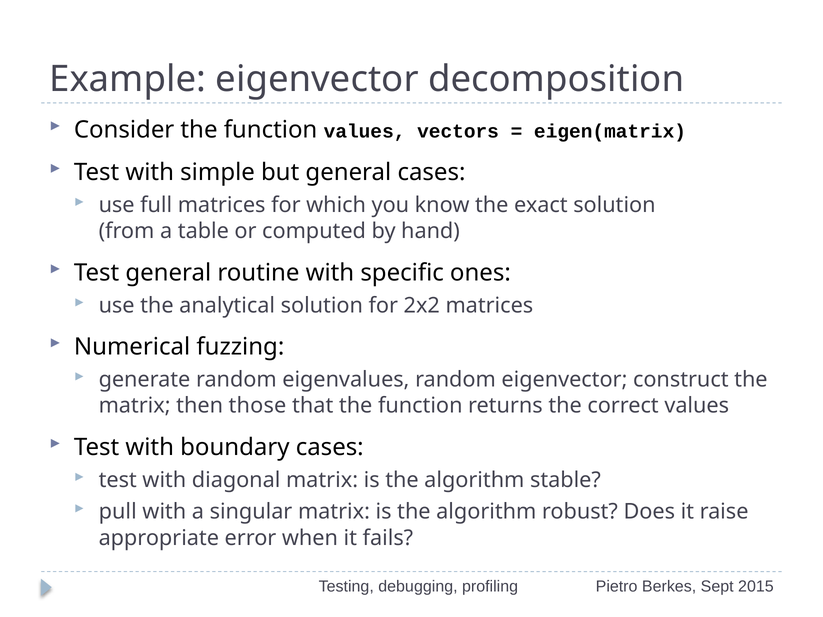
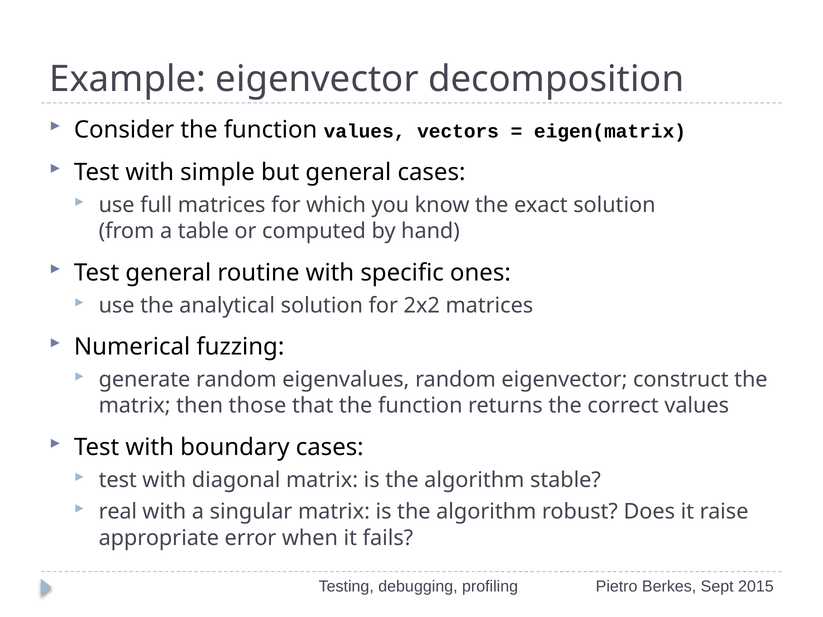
pull: pull -> real
